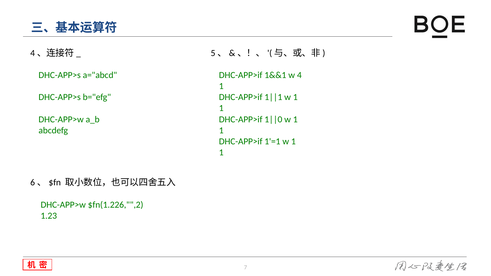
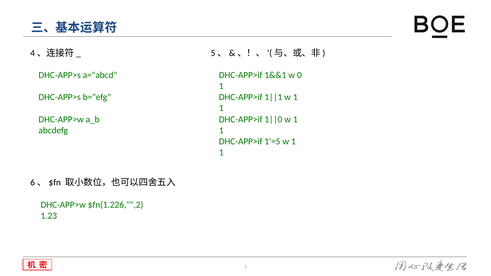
4: 4 -> 0
1'=1: 1'=1 -> 1'=5
